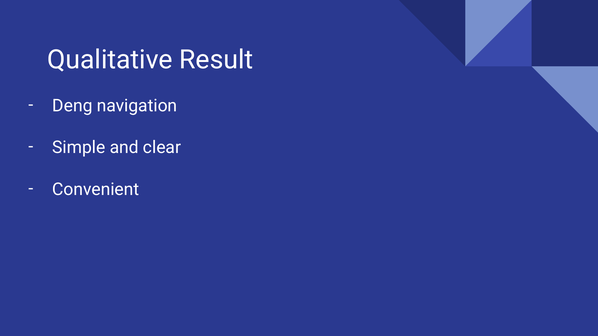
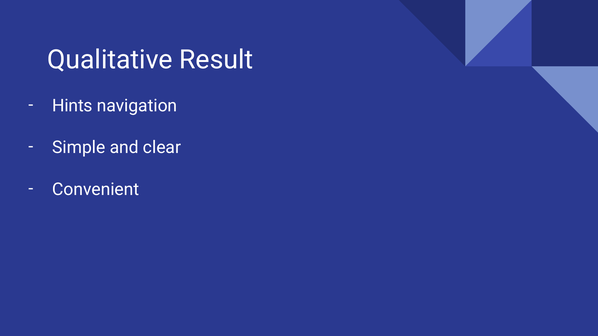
Deng: Deng -> Hints
